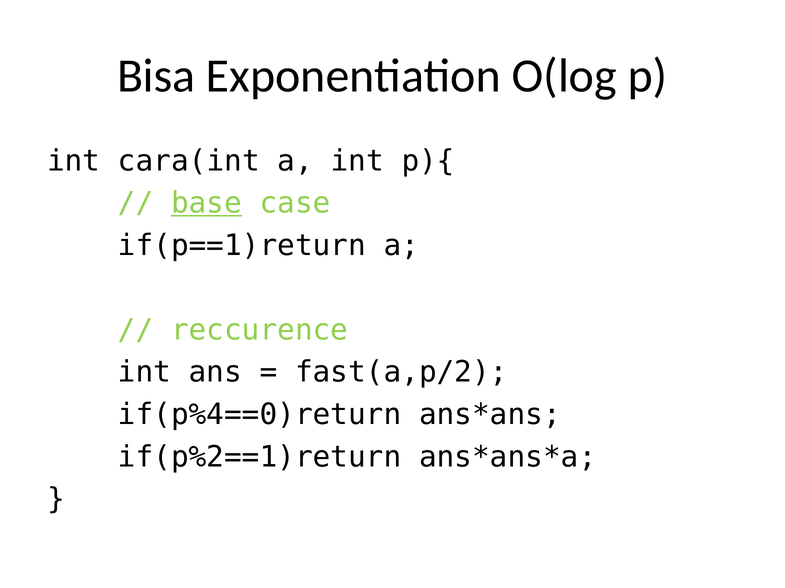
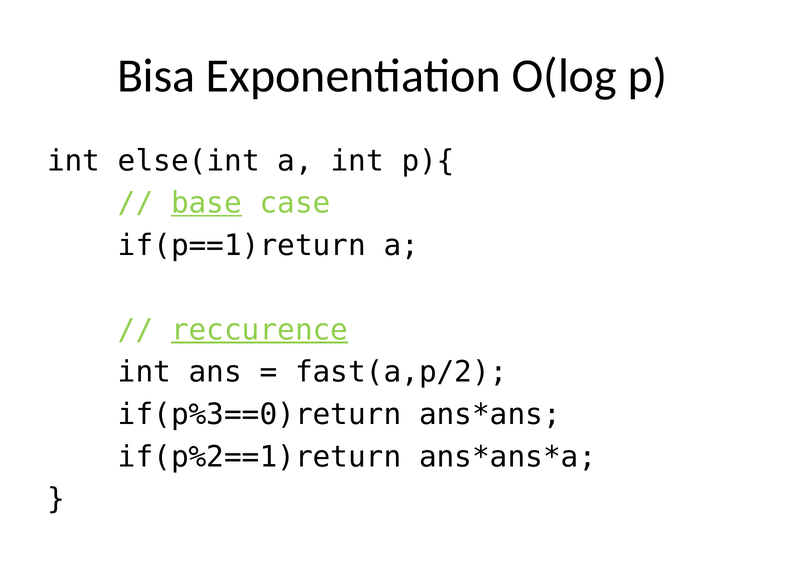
cara(int: cara(int -> else(int
reccurence underline: none -> present
if(p%4==0)return: if(p%4==0)return -> if(p%3==0)return
